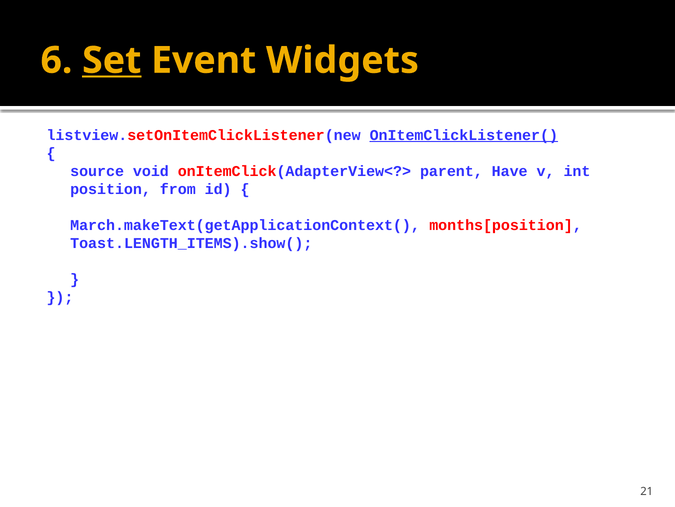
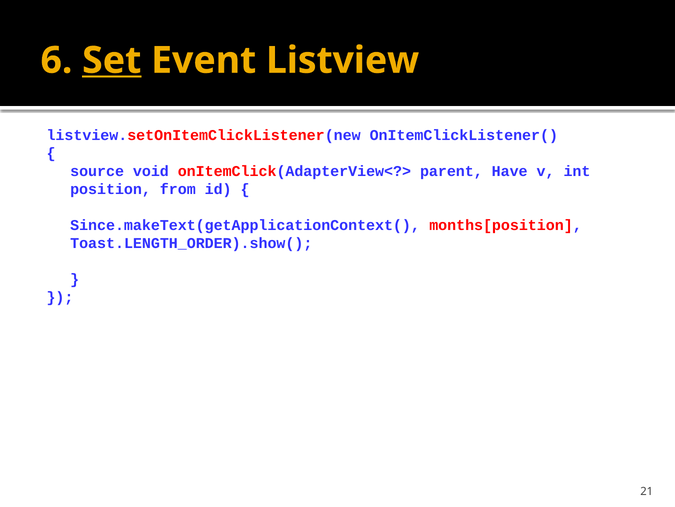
Widgets: Widgets -> Listview
OnItemClickListener( underline: present -> none
March.makeText(getApplicationContext(: March.makeText(getApplicationContext( -> Since.makeText(getApplicationContext(
Toast.LENGTH_ITEMS).show(: Toast.LENGTH_ITEMS).show( -> Toast.LENGTH_ORDER).show(
